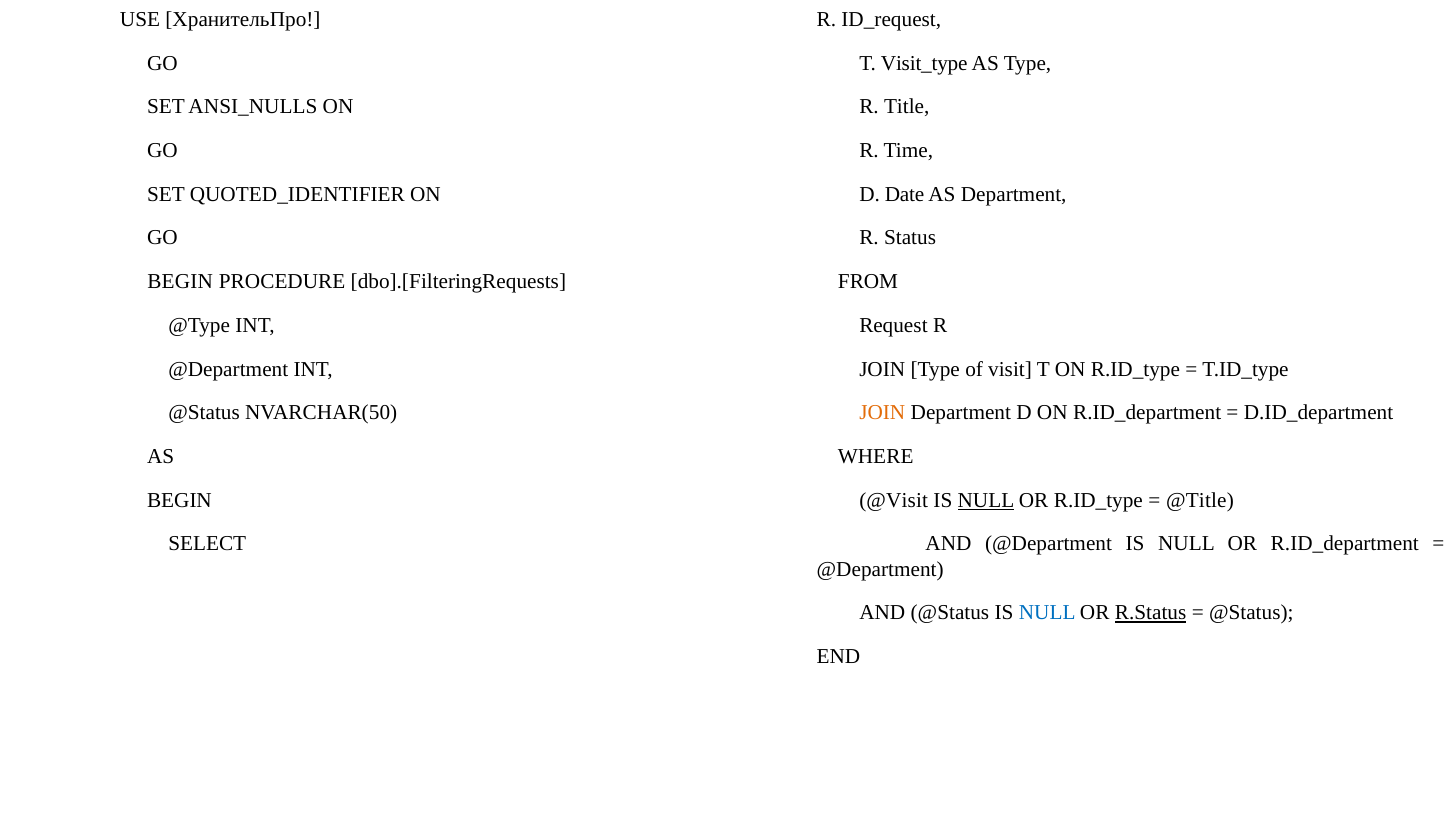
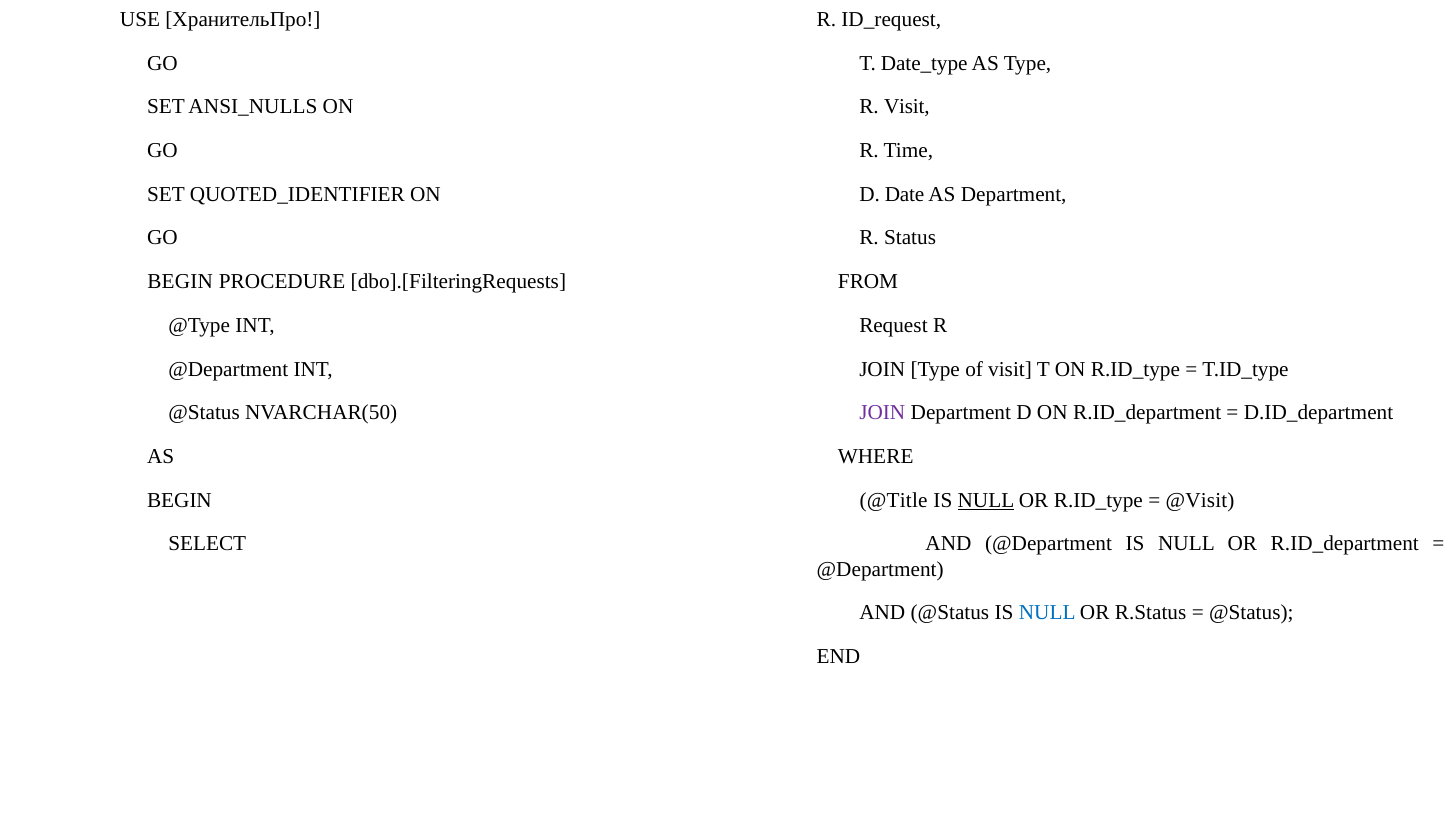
Visit_type: Visit_type -> Date_type
R Title: Title -> Visit
JOIN at (882, 413) colour: orange -> purple
@Visit: @Visit -> @Title
@Title: @Title -> @Visit
R.Status underline: present -> none
